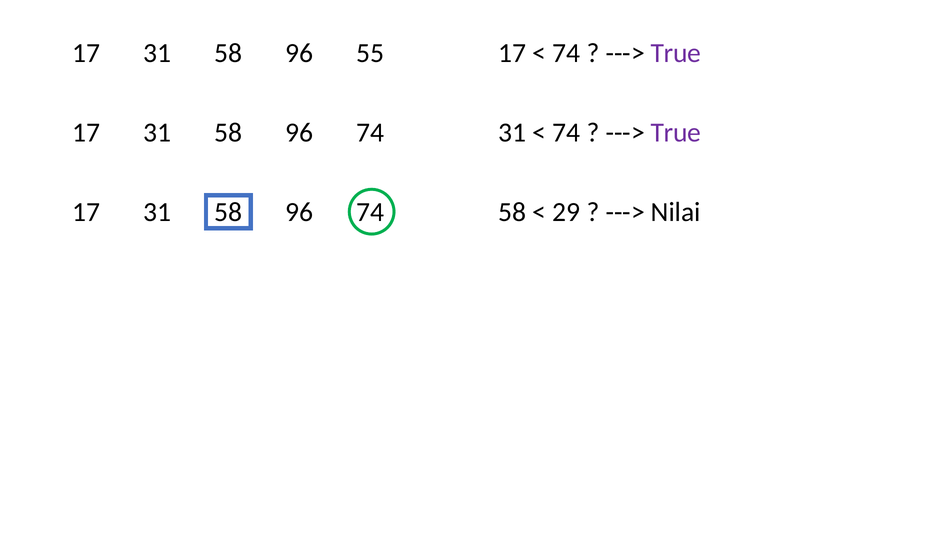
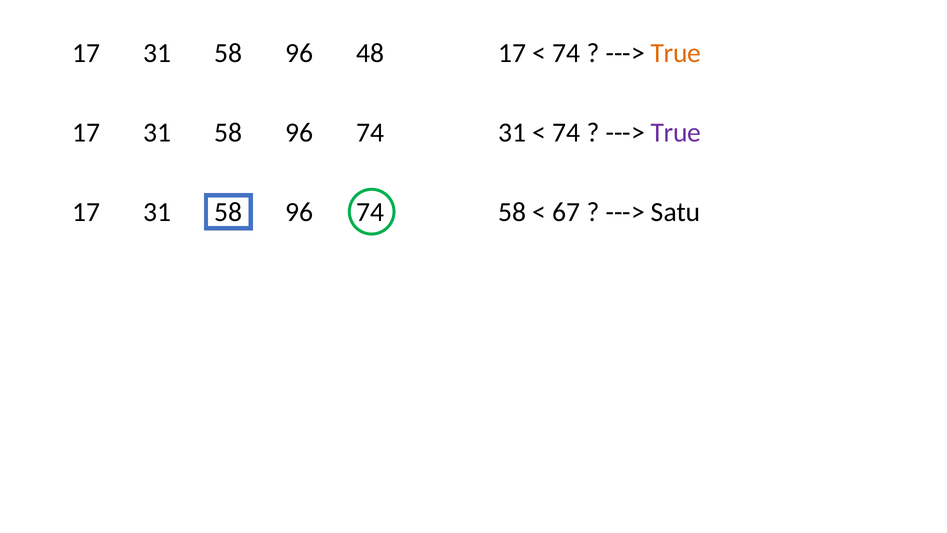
55: 55 -> 48
True at (676, 53) colour: purple -> orange
29: 29 -> 67
Nilai: Nilai -> Satu
